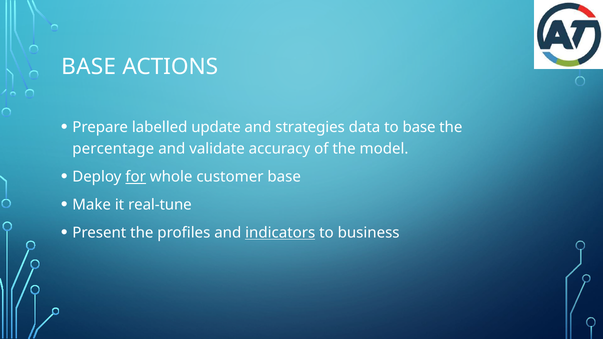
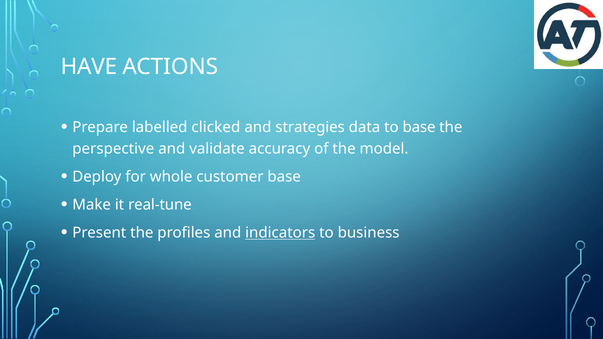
BASE at (89, 67): BASE -> HAVE
update: update -> clicked
percentage: percentage -> perspective
for underline: present -> none
